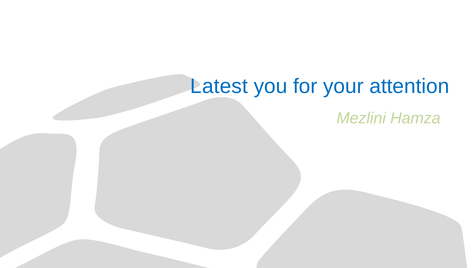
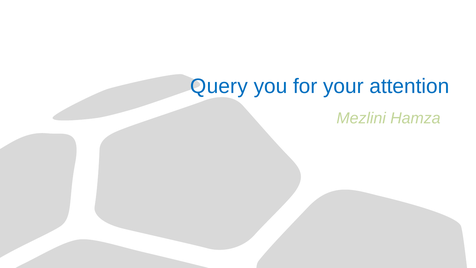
Latest: Latest -> Query
